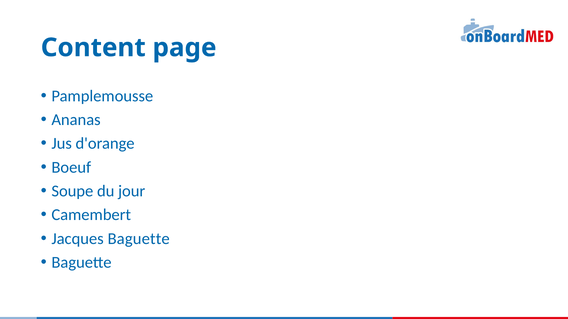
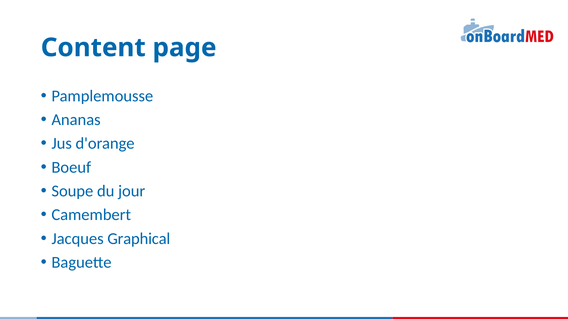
Jacques Baguette: Baguette -> Graphical
